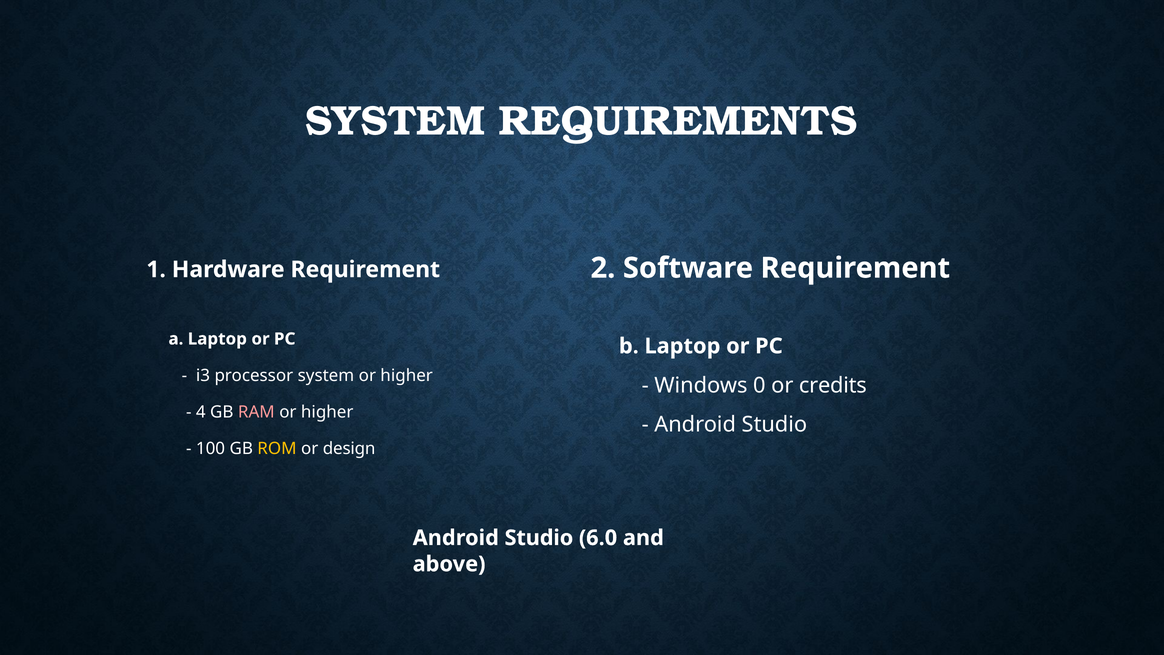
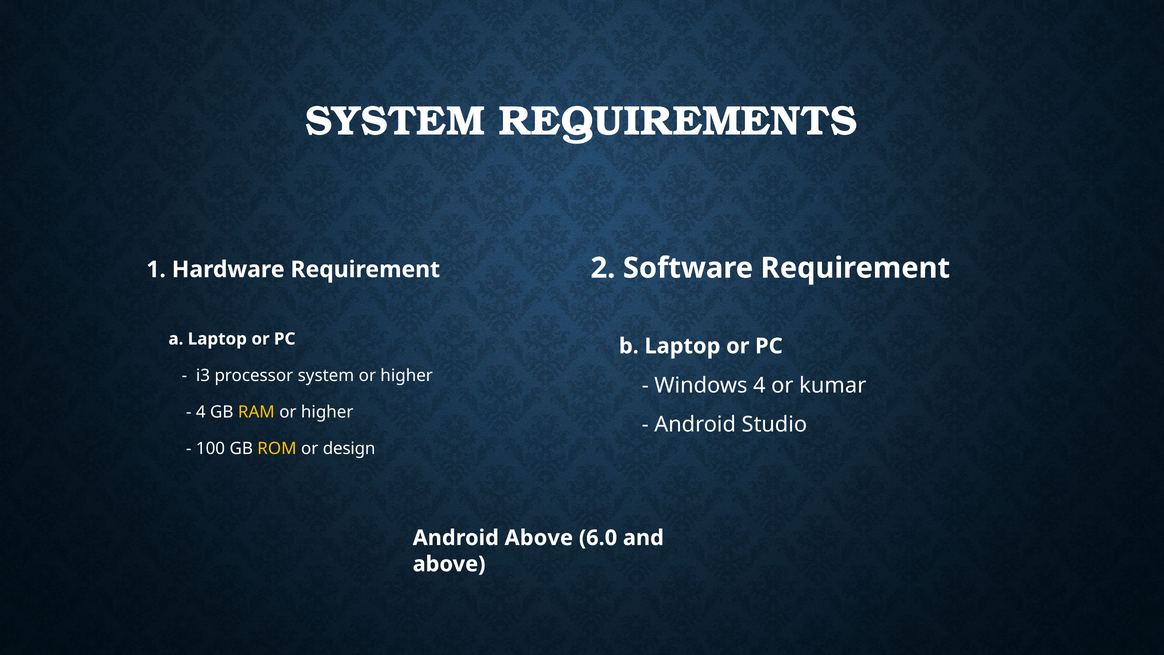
Windows 0: 0 -> 4
credits: credits -> kumar
RAM colour: pink -> yellow
Studio at (539, 538): Studio -> Above
